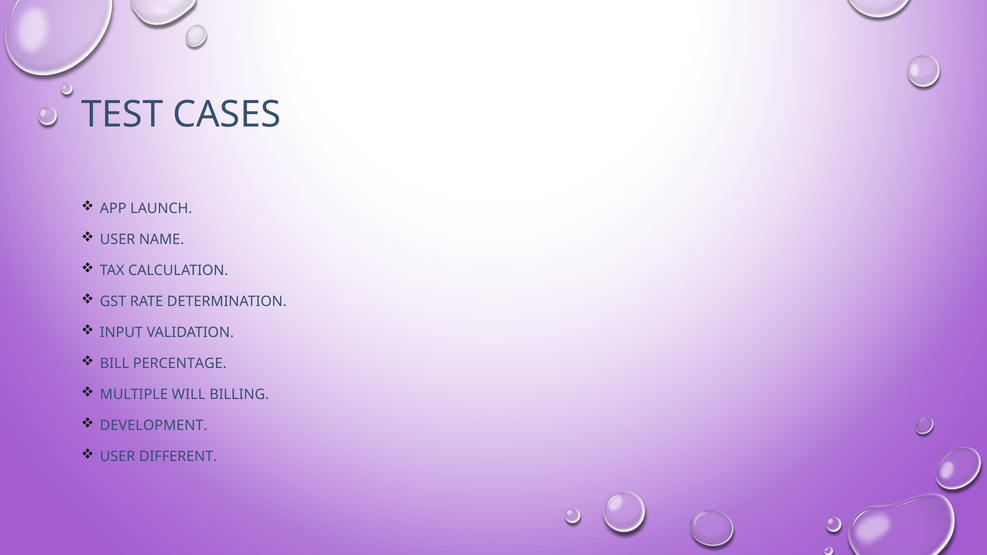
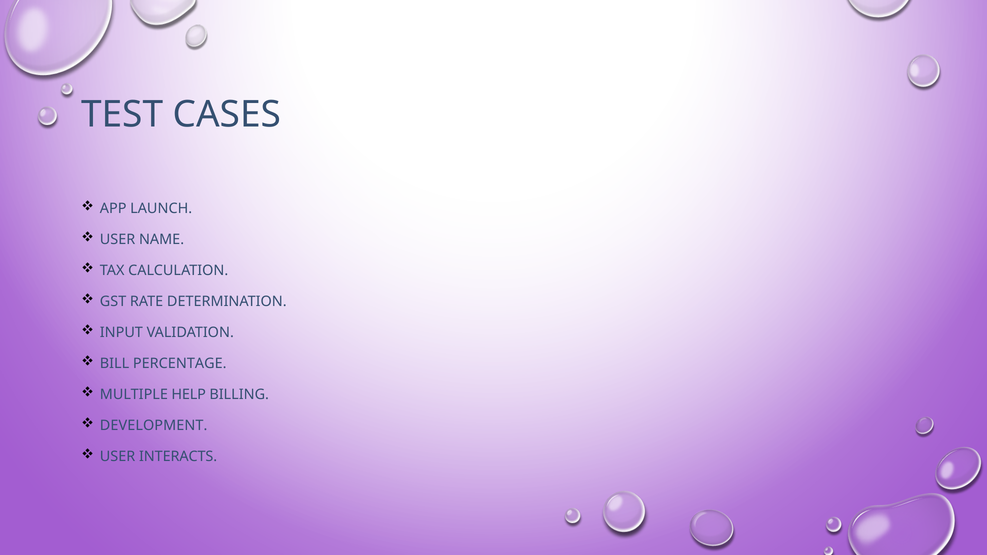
WILL: WILL -> HELP
DIFFERENT: DIFFERENT -> INTERACTS
